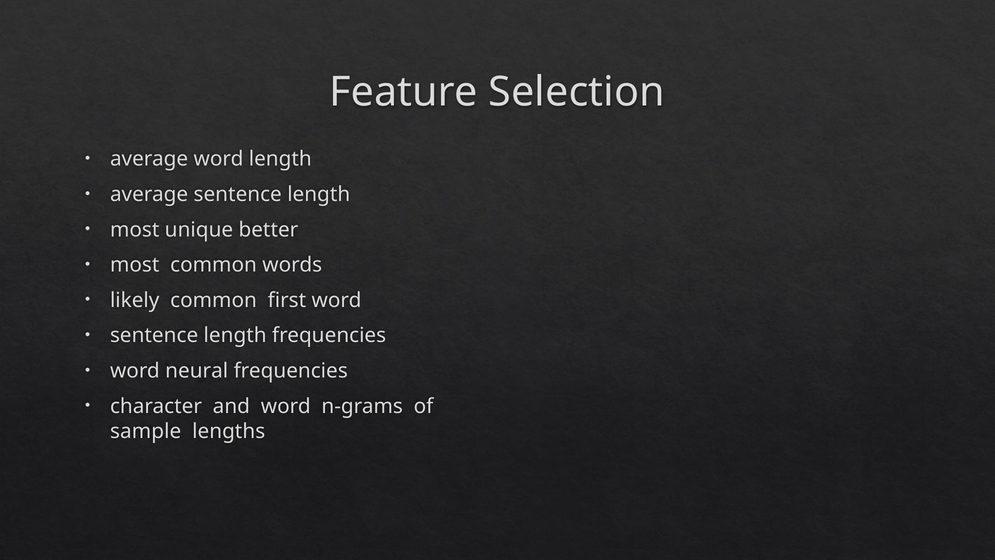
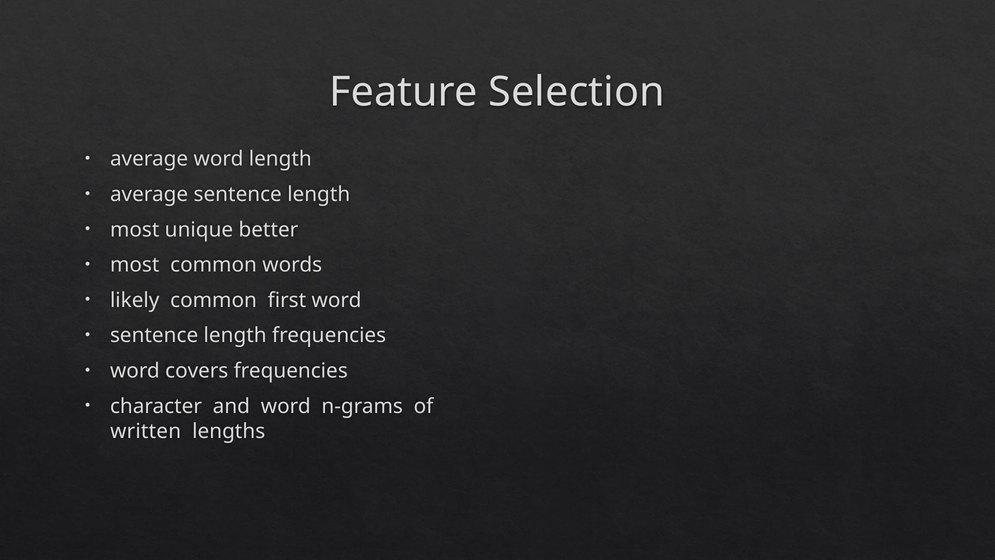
neural: neural -> covers
sample: sample -> written
